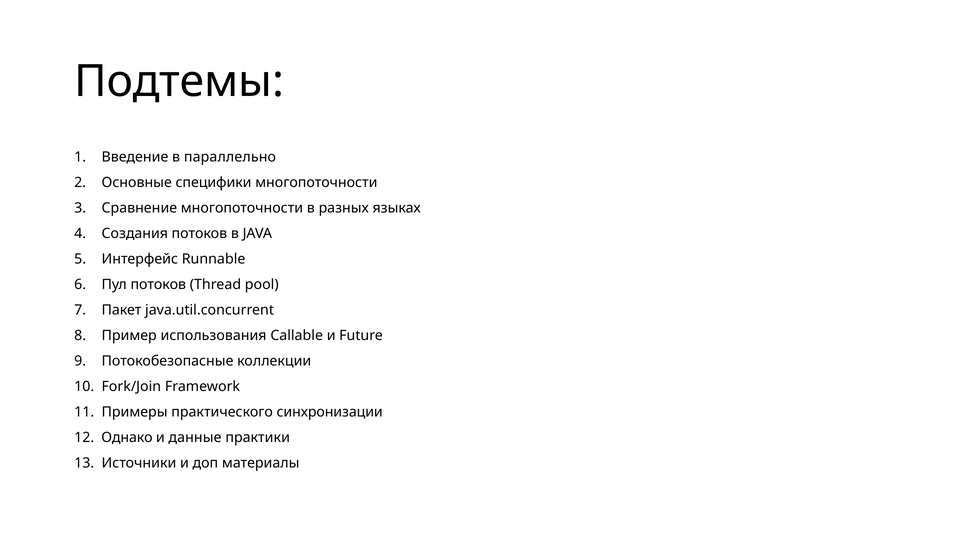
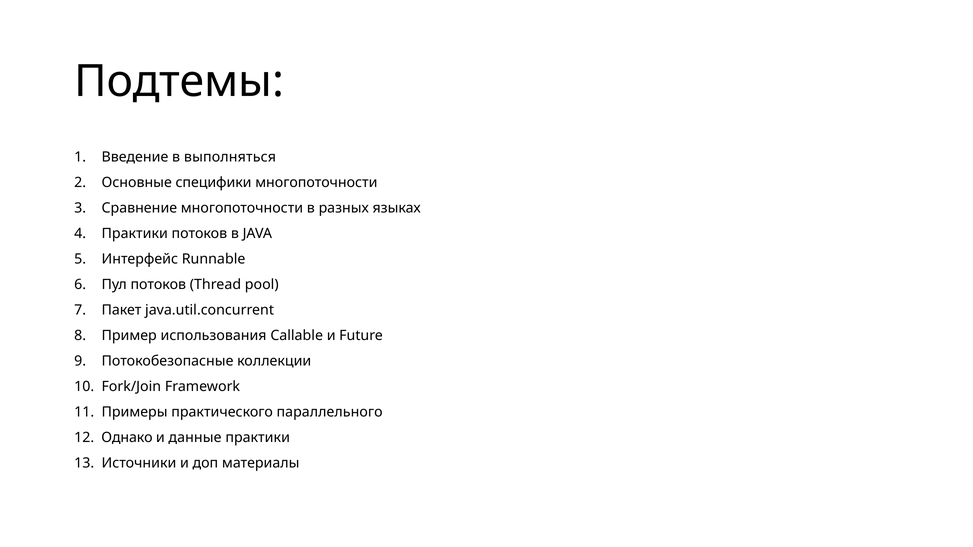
параллельно: параллельно -> выполняться
Создания at (135, 233): Создания -> Практики
синхронизации: синхронизации -> параллельного
